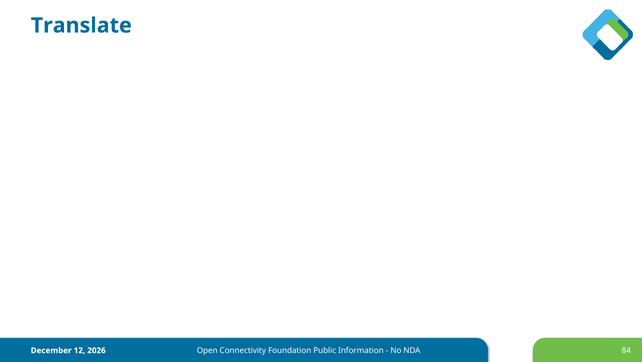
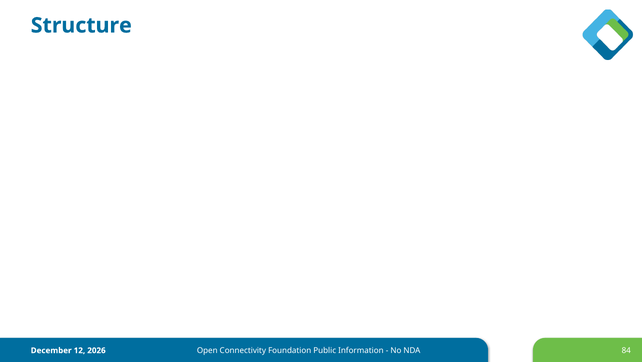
Translate: Translate -> Structure
